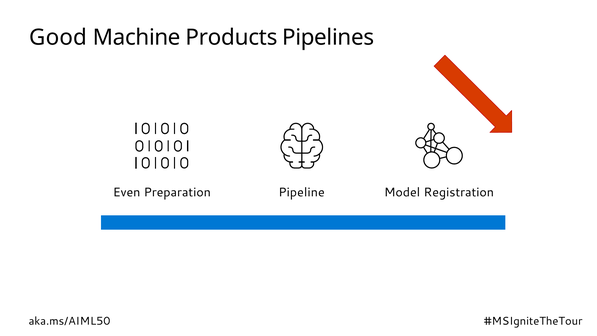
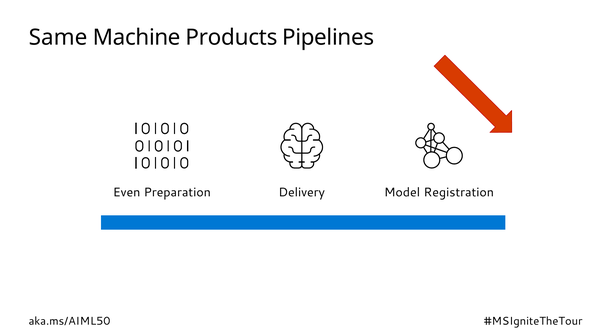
Good: Good -> Same
Pipeline: Pipeline -> Delivery
